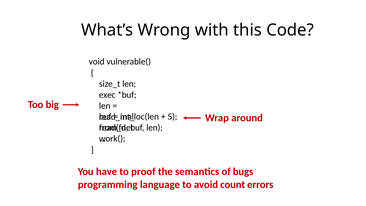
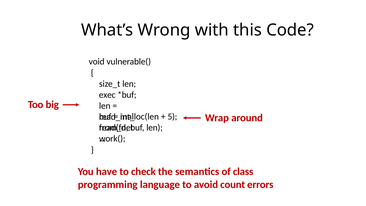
proof: proof -> check
bugs: bugs -> class
